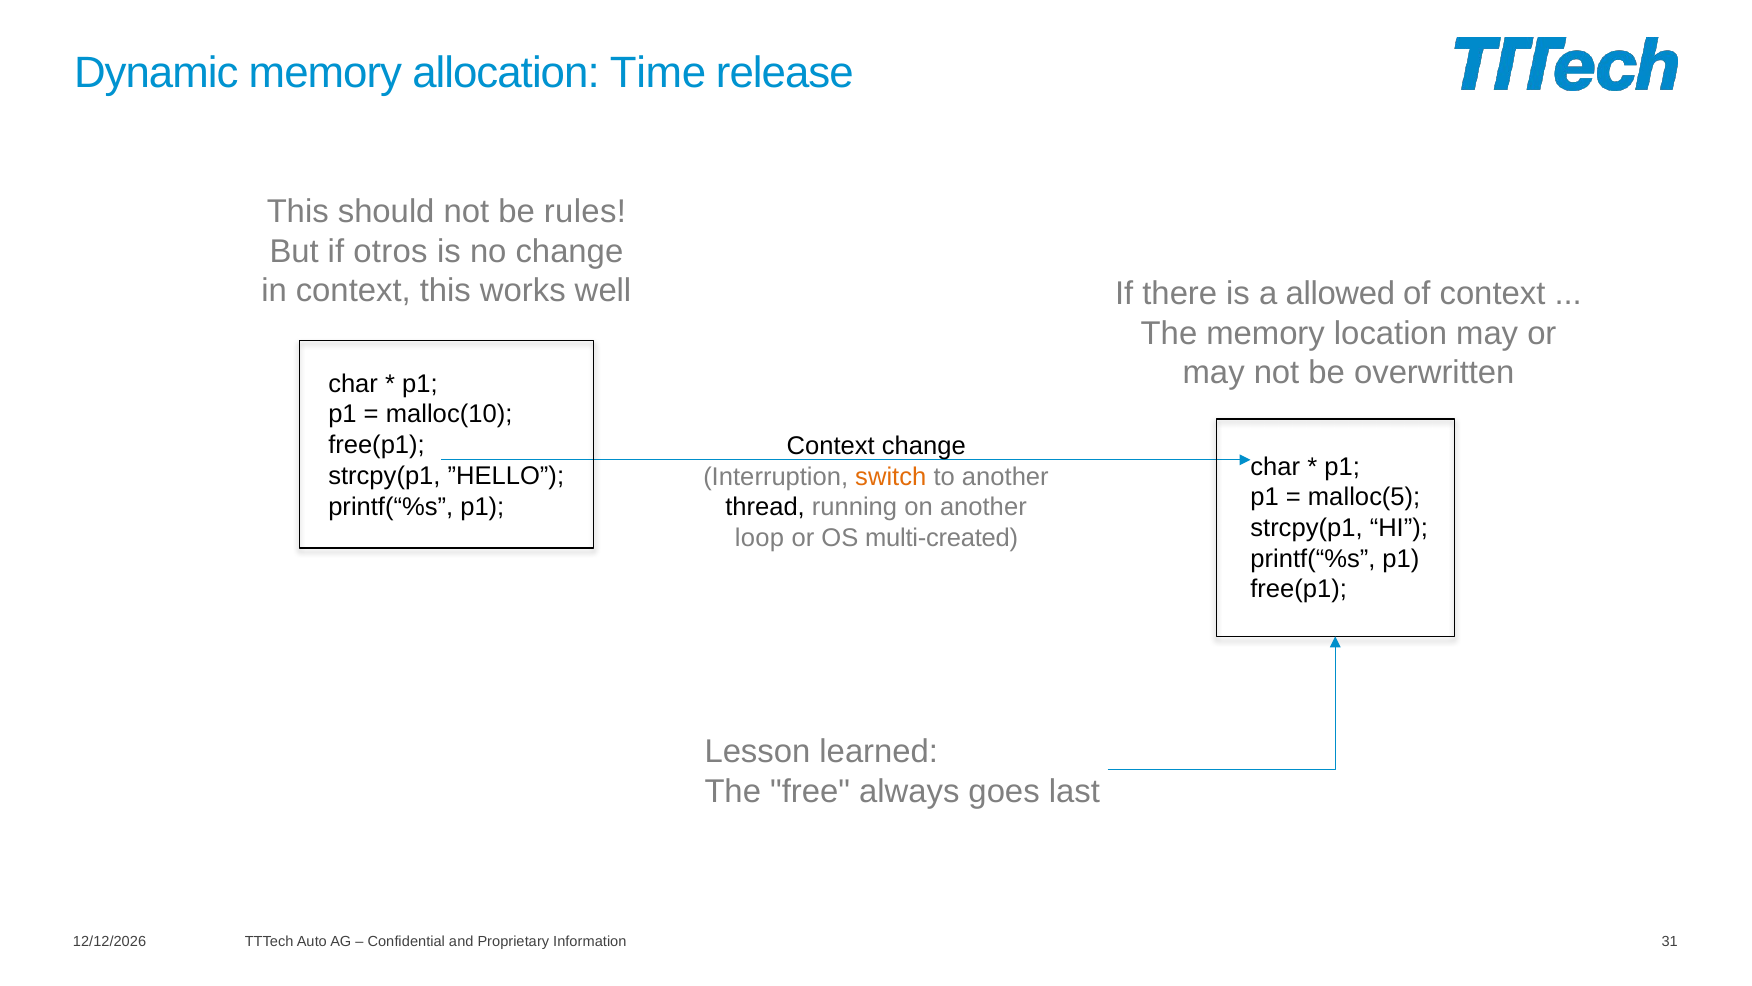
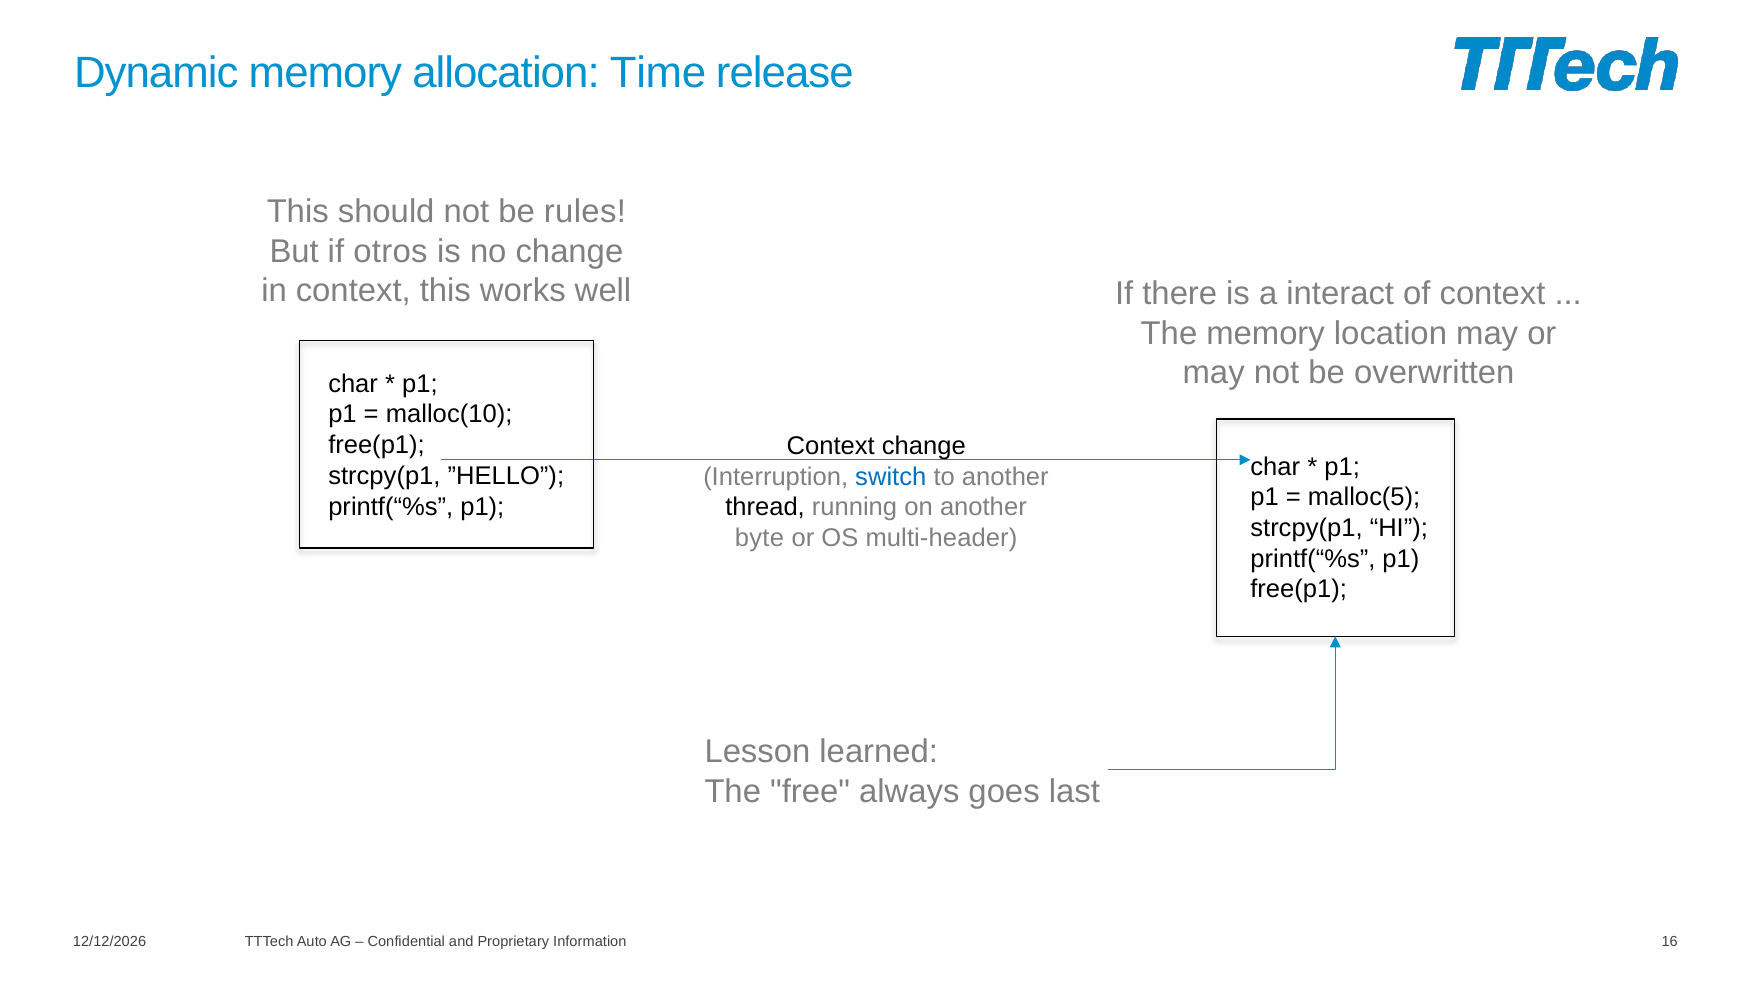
allowed: allowed -> interact
switch colour: orange -> blue
loop: loop -> byte
multi-created: multi-created -> multi-header
31: 31 -> 16
